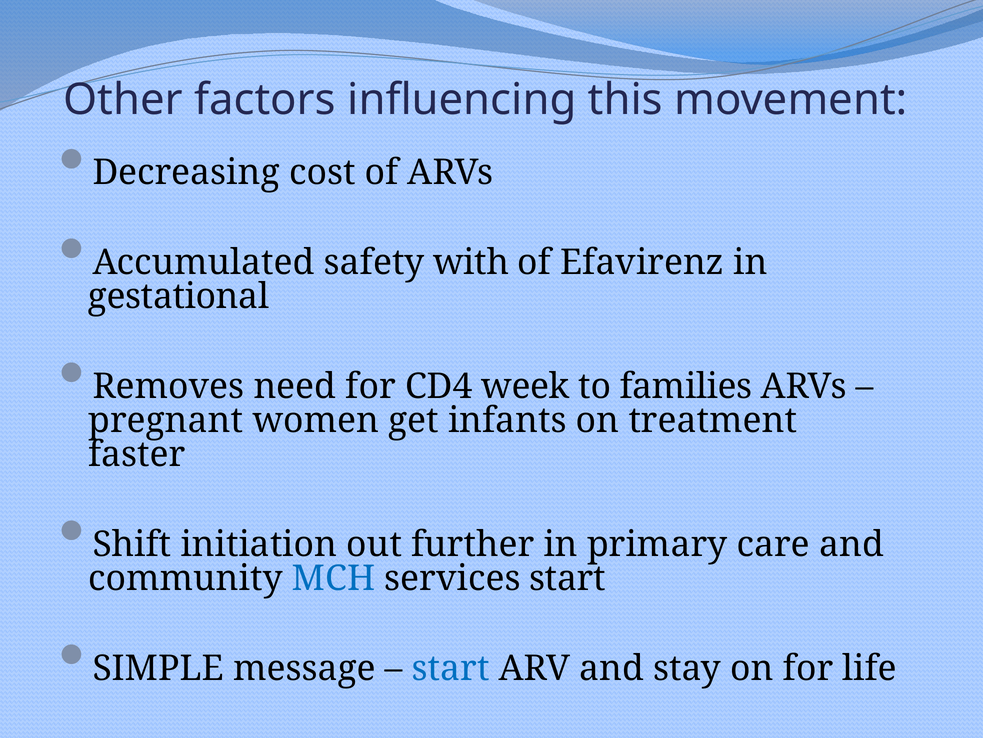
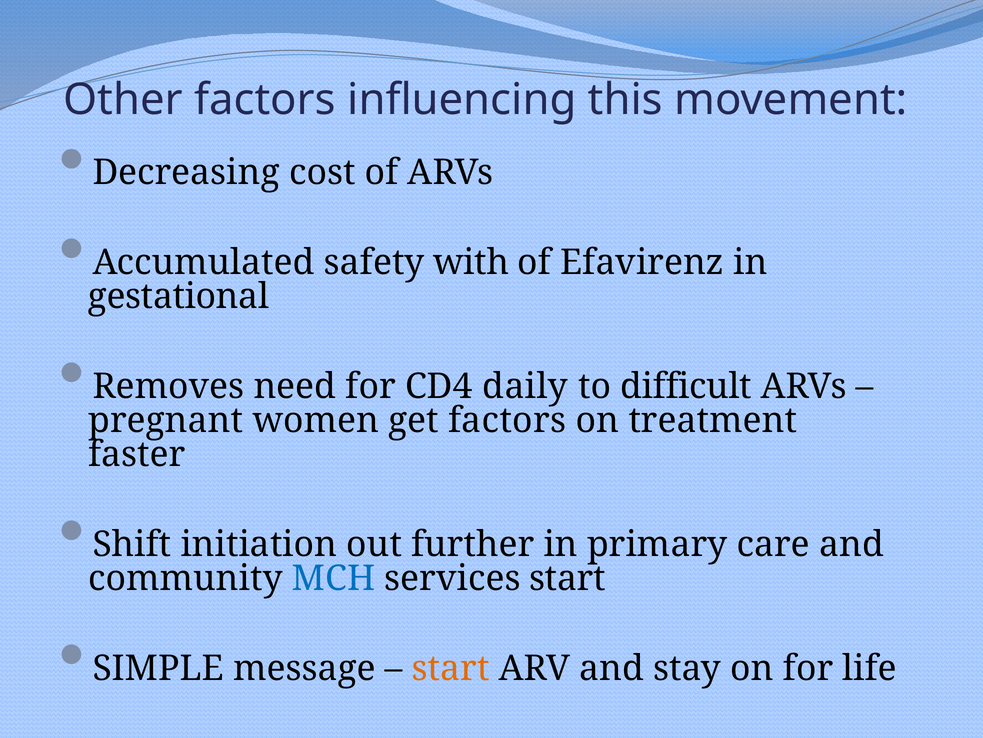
week: week -> daily
families: families -> difficult
get infants: infants -> factors
start at (451, 668) colour: blue -> orange
